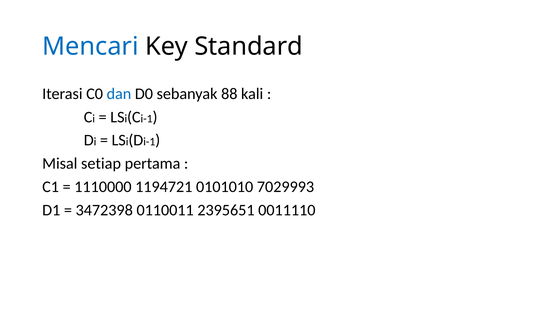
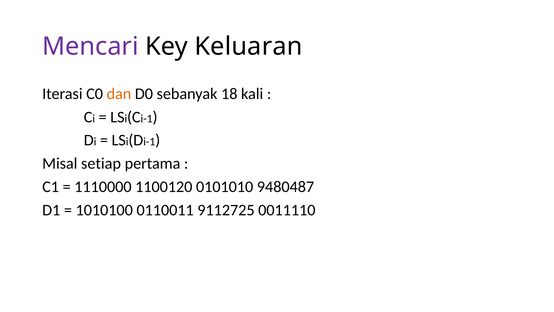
Mencari colour: blue -> purple
Standard: Standard -> Keluaran
dan colour: blue -> orange
88: 88 -> 18
1194721: 1194721 -> 1100120
7029993: 7029993 -> 9480487
3472398: 3472398 -> 1010100
2395651: 2395651 -> 9112725
